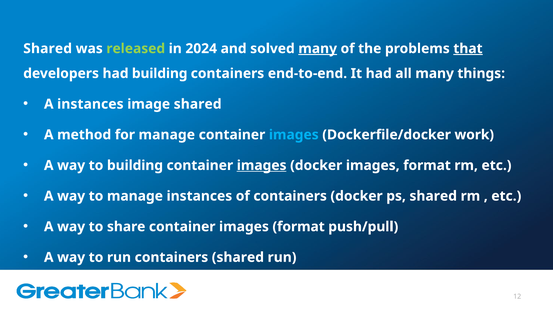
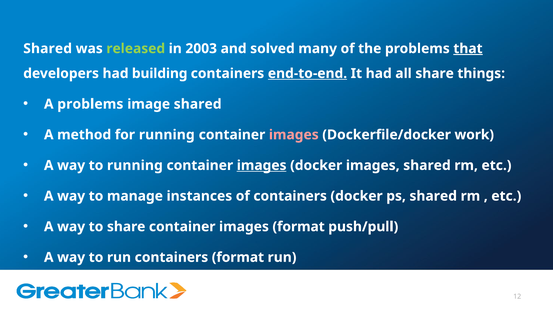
2024: 2024 -> 2003
many at (318, 49) underline: present -> none
end-to-end underline: none -> present
all many: many -> share
A instances: instances -> problems
for manage: manage -> running
images at (294, 135) colour: light blue -> pink
to building: building -> running
docker images format: format -> shared
containers shared: shared -> format
